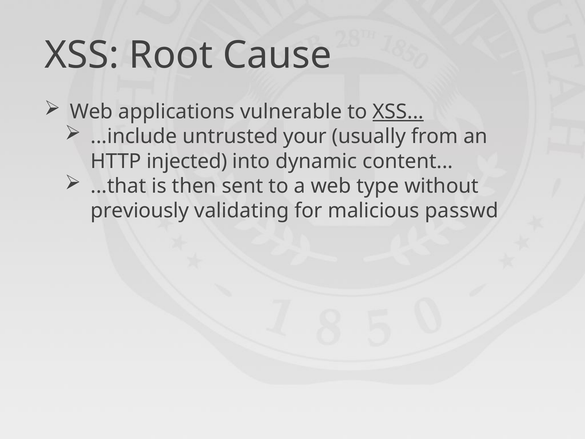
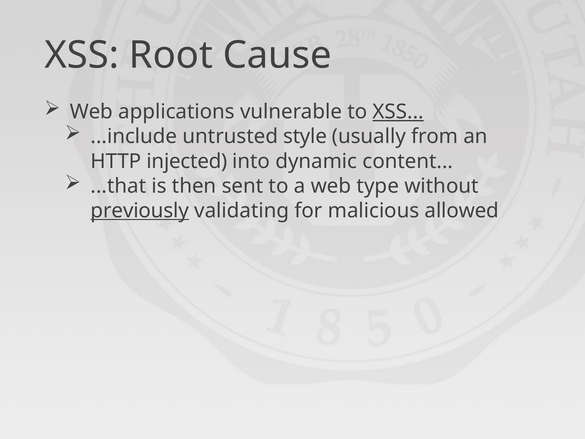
your: your -> style
previously underline: none -> present
passwd: passwd -> allowed
